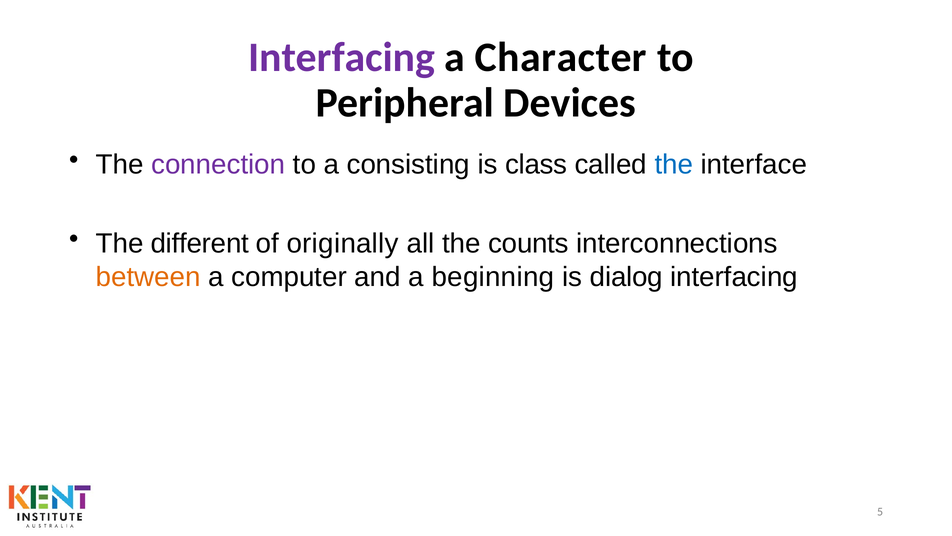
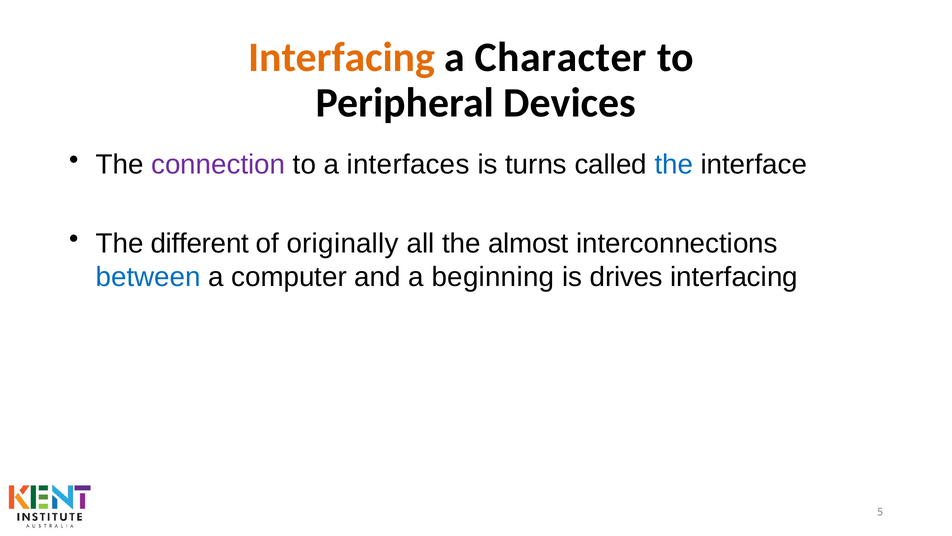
Interfacing at (342, 57) colour: purple -> orange
consisting: consisting -> interfaces
class: class -> turns
counts: counts -> almost
between colour: orange -> blue
dialog: dialog -> drives
